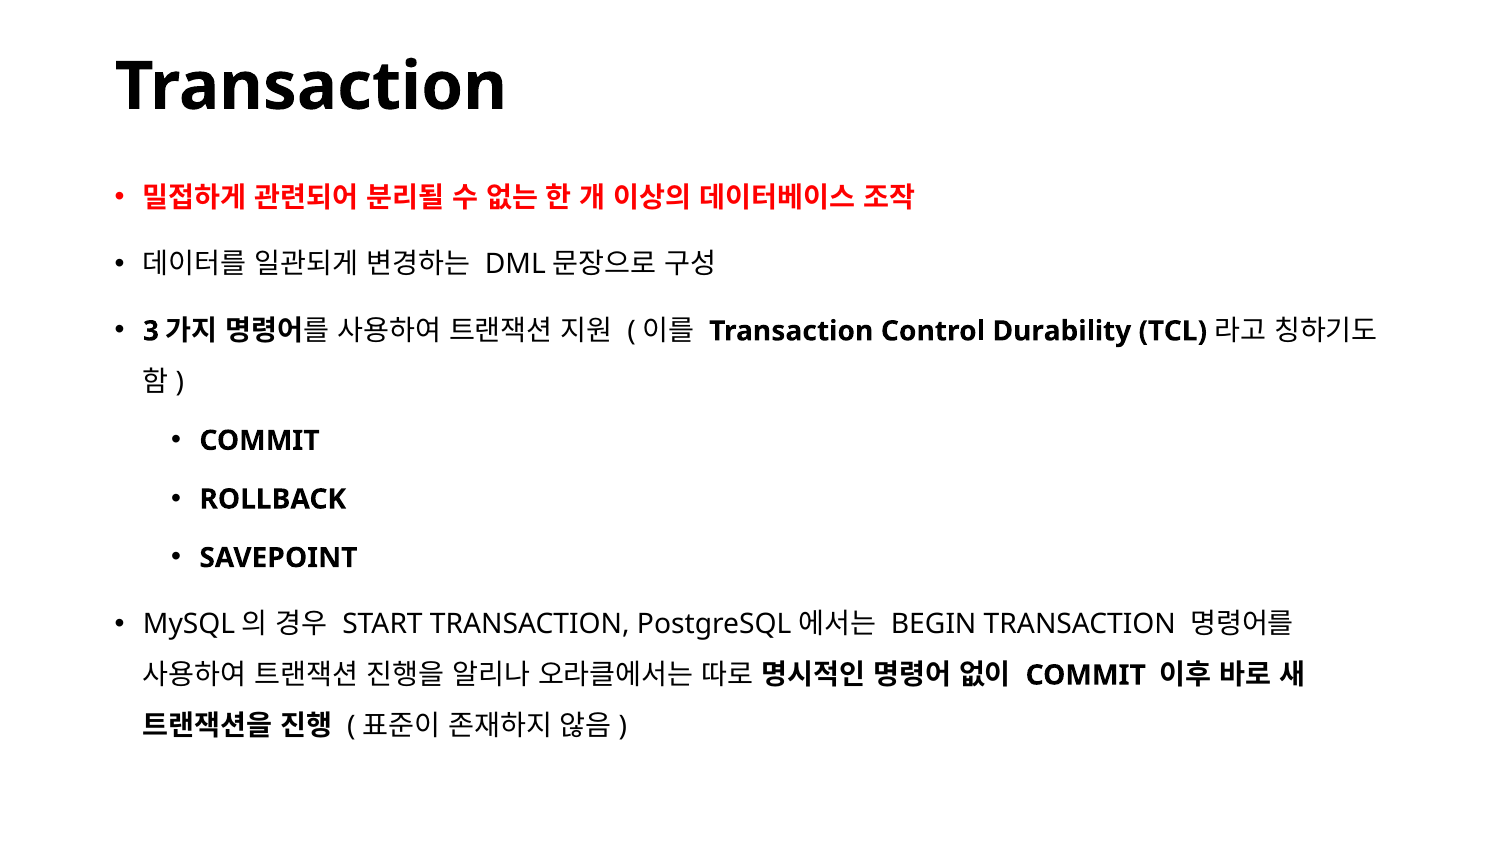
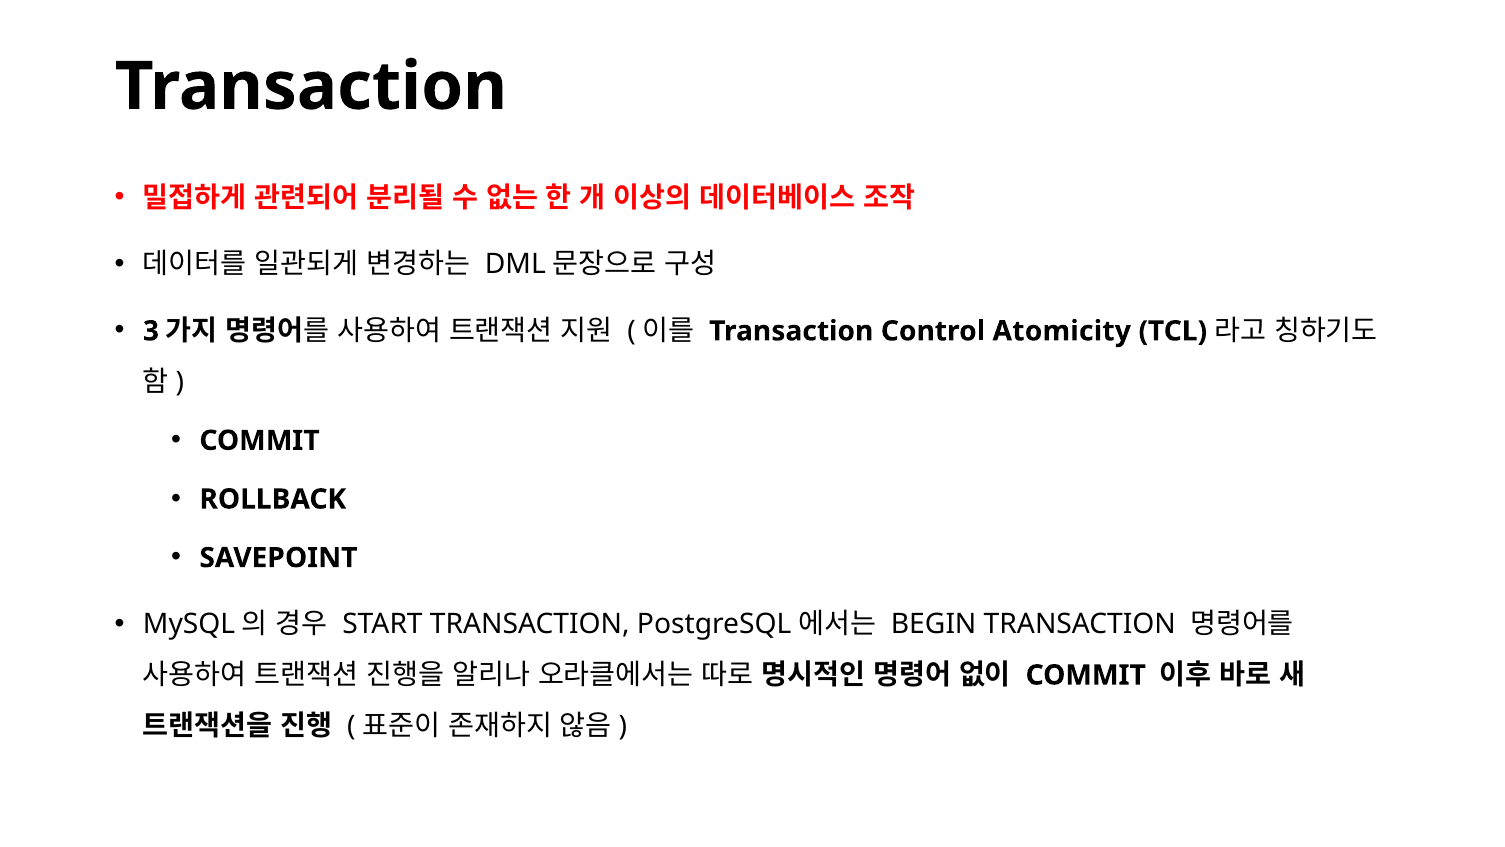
Durability: Durability -> Atomicity
